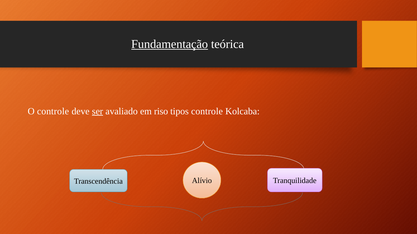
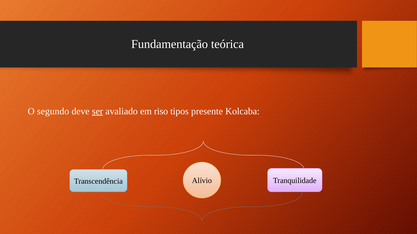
Fundamentação underline: present -> none
O controle: controle -> segundo
tipos controle: controle -> presente
